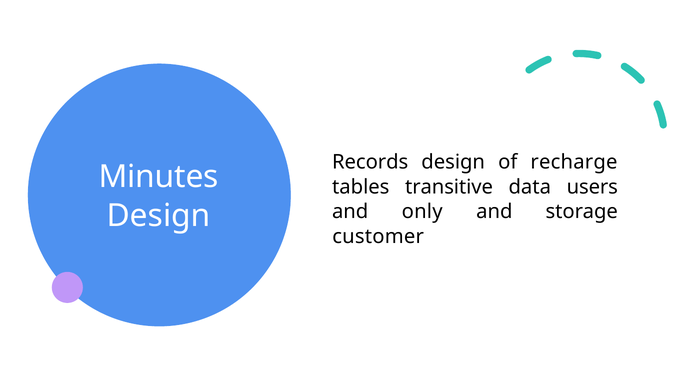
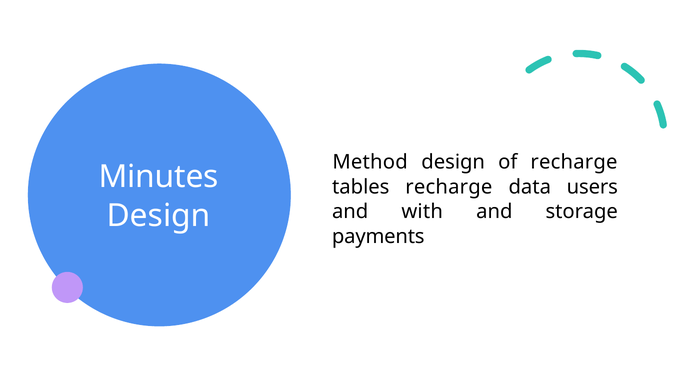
Records: Records -> Method
tables transitive: transitive -> recharge
only: only -> with
customer: customer -> payments
